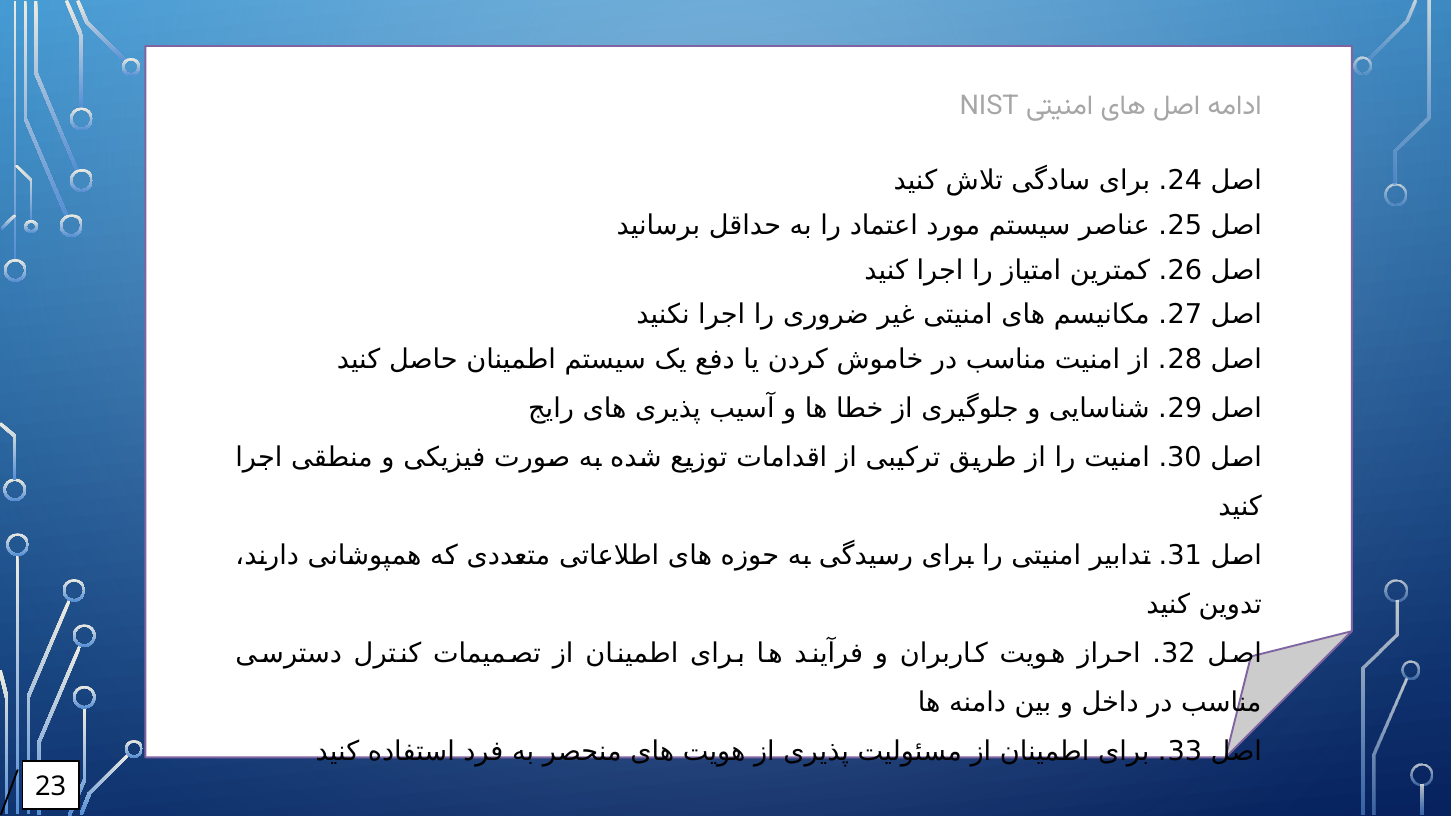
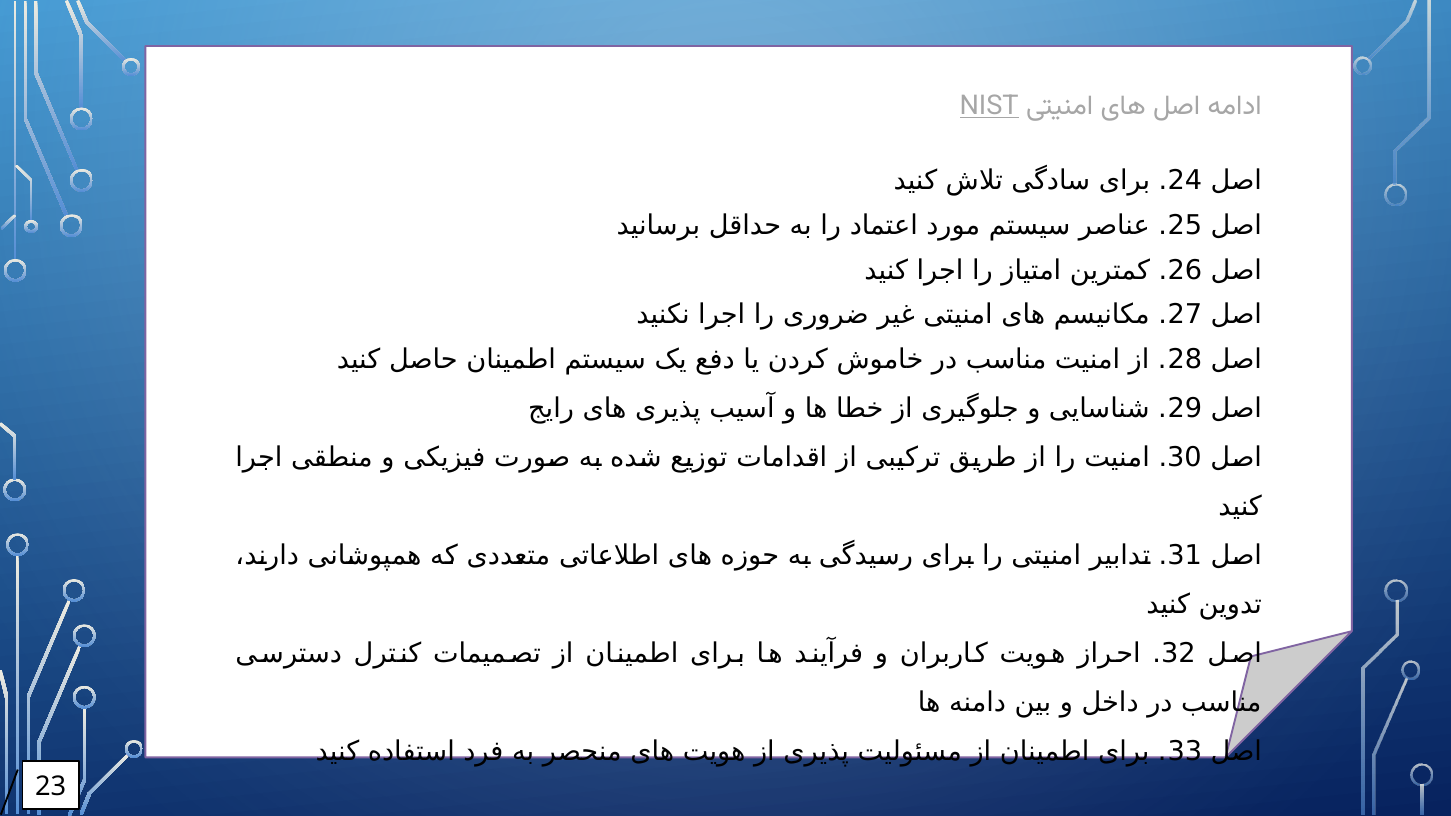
NIST underline: none -> present
